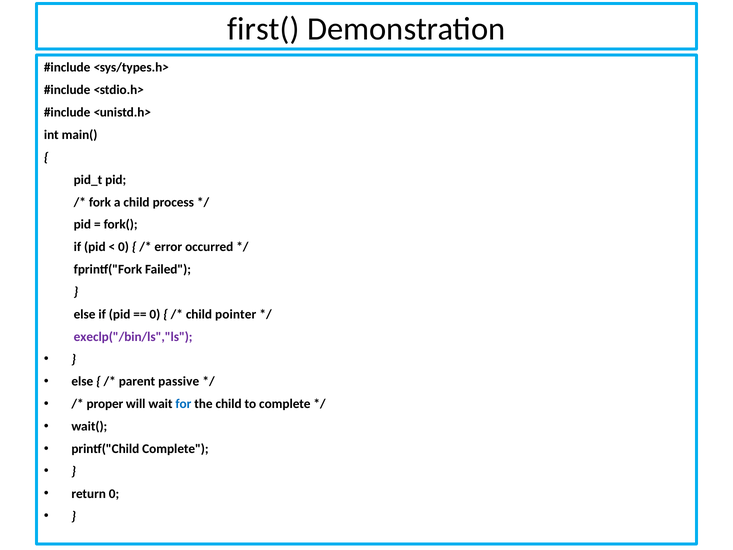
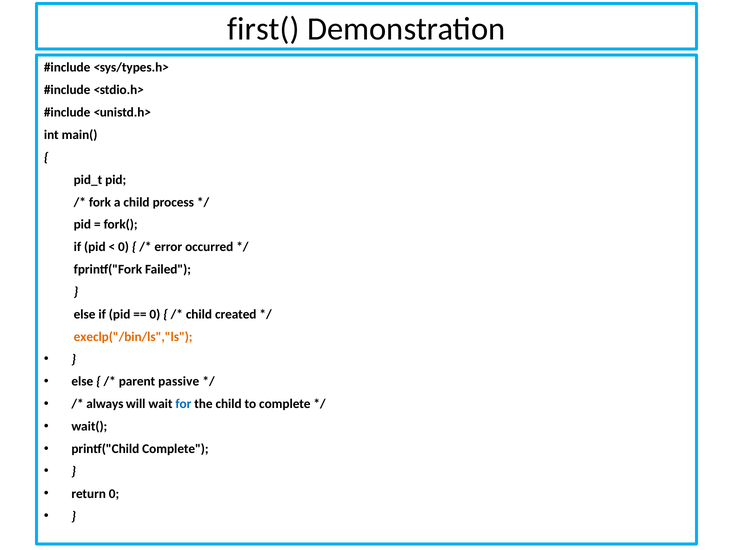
pointer: pointer -> created
execlp("/bin/ls","ls colour: purple -> orange
proper: proper -> always
